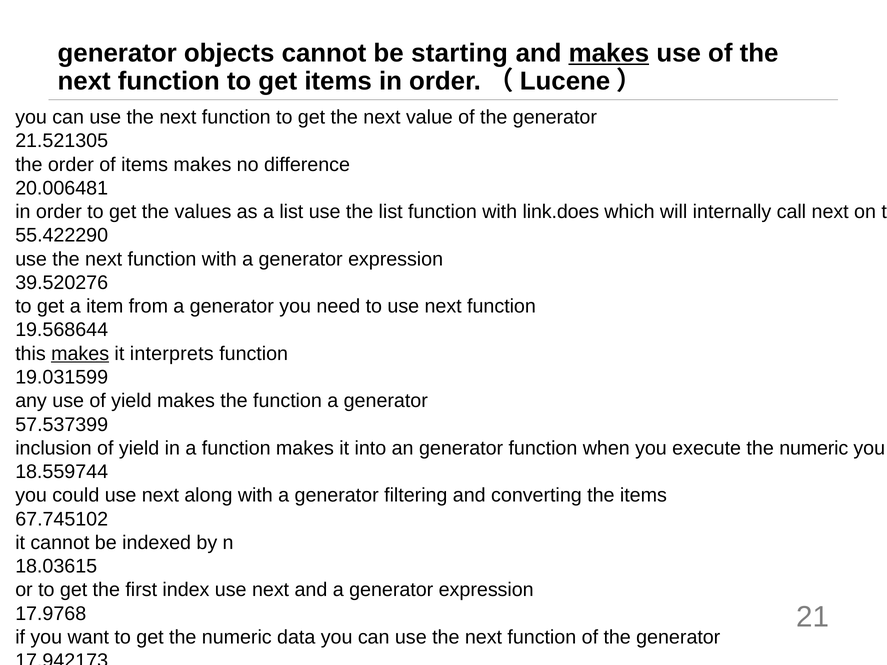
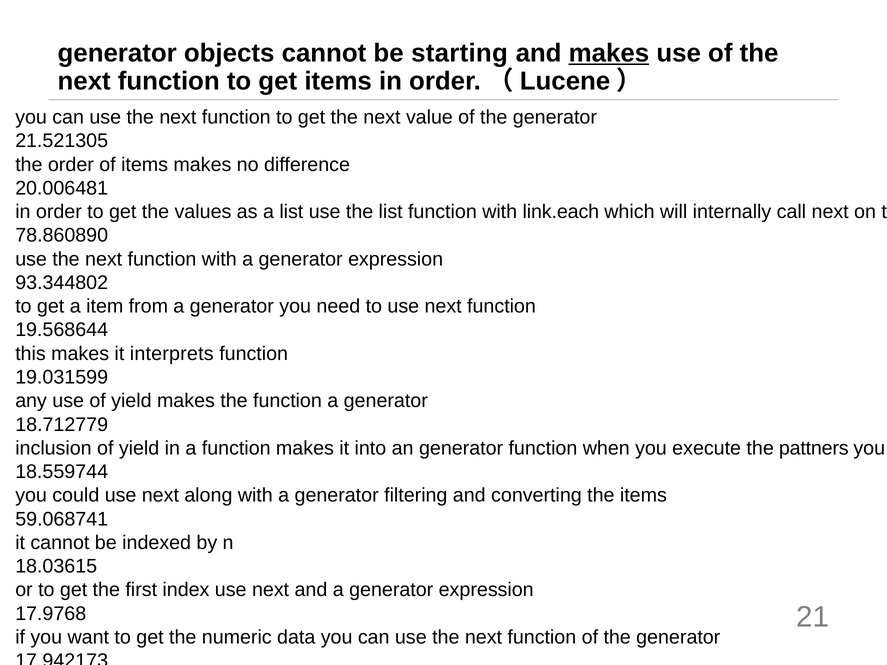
link.does: link.does -> link.each
55.422290: 55.422290 -> 78.860890
39.520276: 39.520276 -> 93.344802
makes at (80, 354) underline: present -> none
57.537399: 57.537399 -> 18.712779
execute the numeric: numeric -> pattners
67.745102: 67.745102 -> 59.068741
